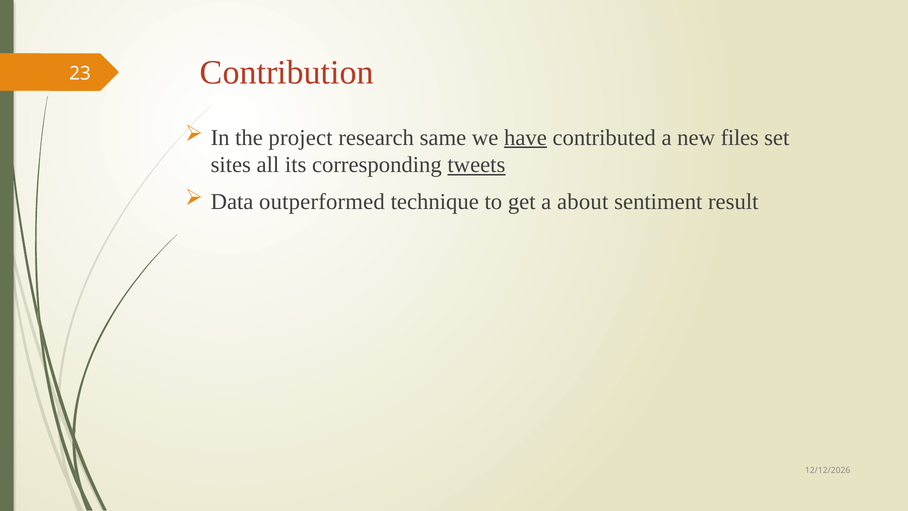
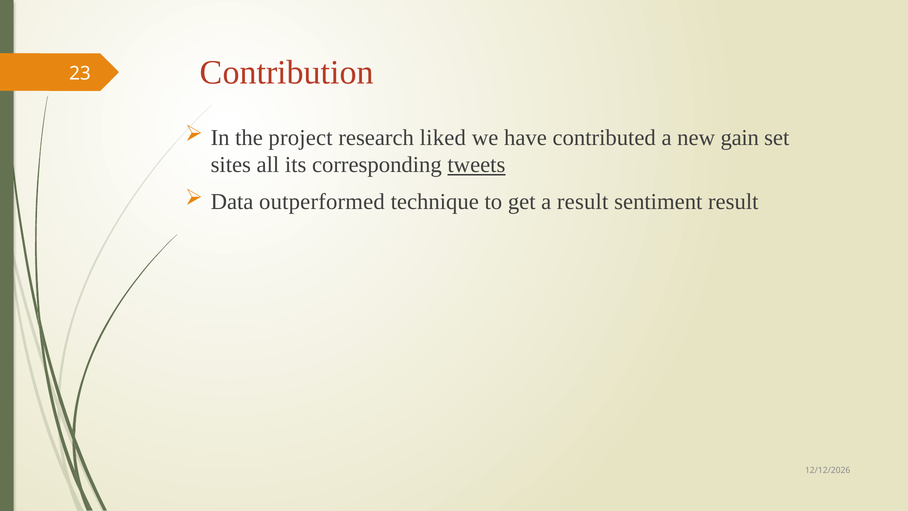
same: same -> liked
have underline: present -> none
files: files -> gain
a about: about -> result
